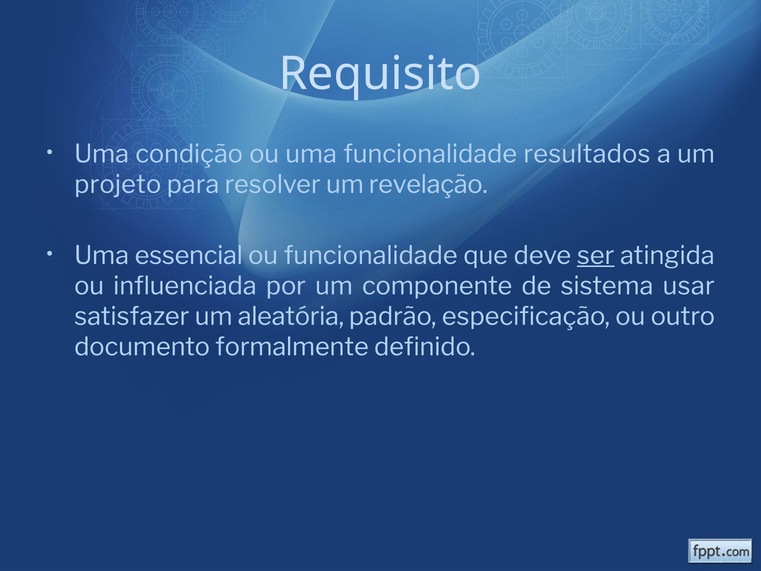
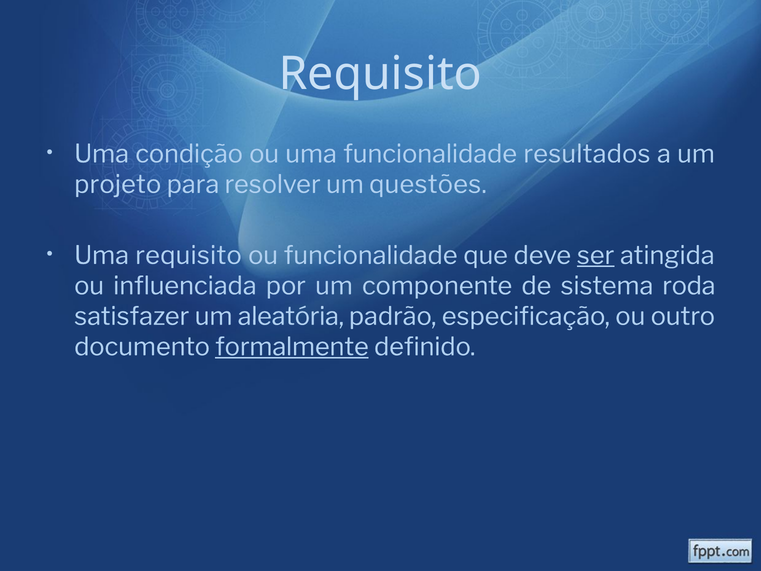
revelação: revelação -> questões
Uma essencial: essencial -> requisito
usar: usar -> roda
formalmente underline: none -> present
